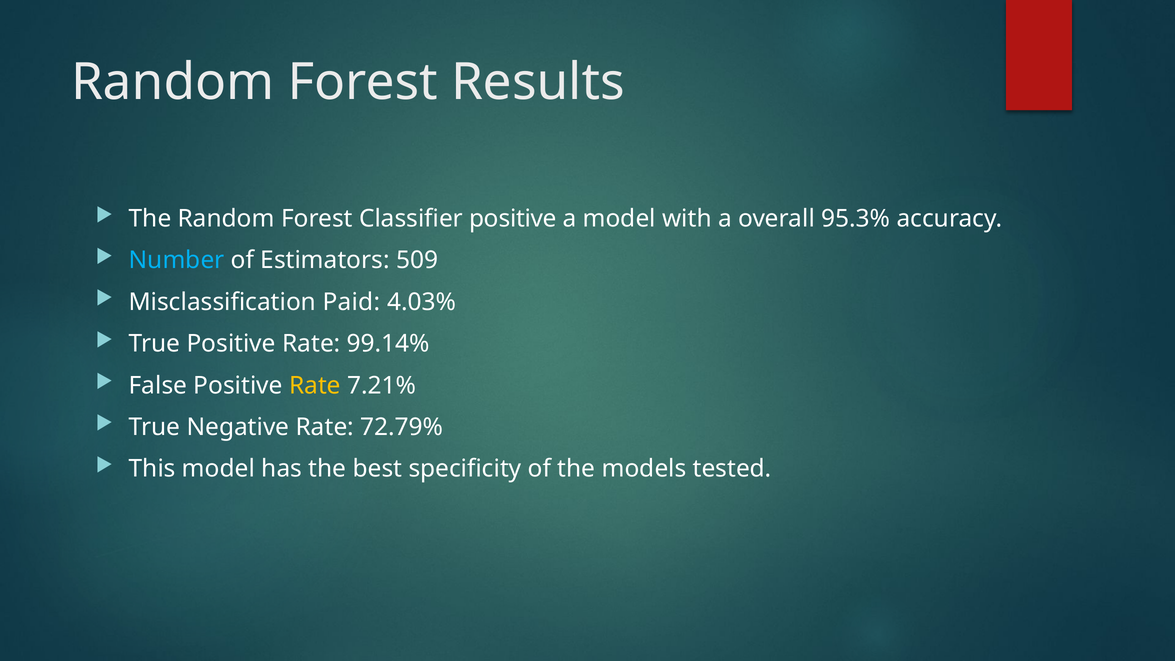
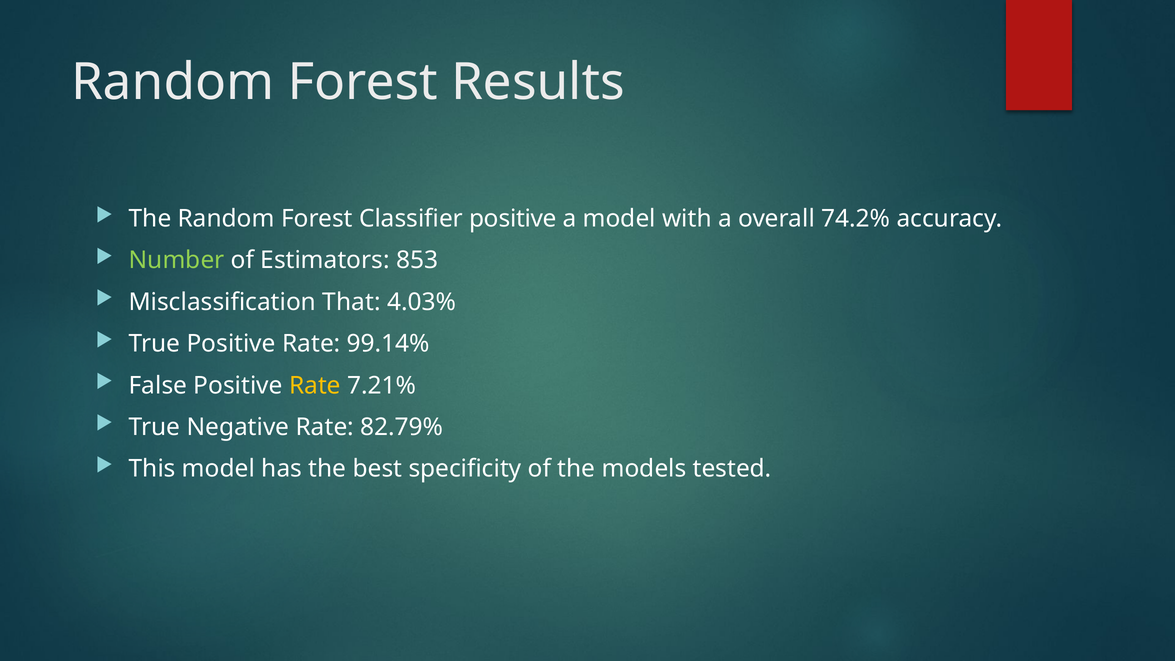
95.3%: 95.3% -> 74.2%
Number colour: light blue -> light green
509: 509 -> 853
Paid: Paid -> That
72.79%: 72.79% -> 82.79%
